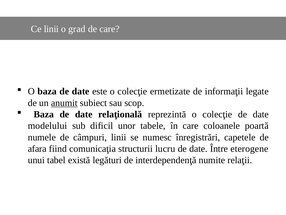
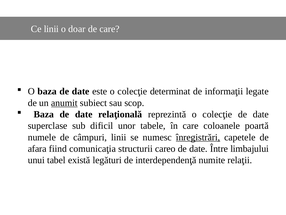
grad: grad -> doar
ermetizate: ermetizate -> determinat
modelului: modelului -> superclase
înregistrări underline: none -> present
lucru: lucru -> careo
eterogene: eterogene -> limbajului
